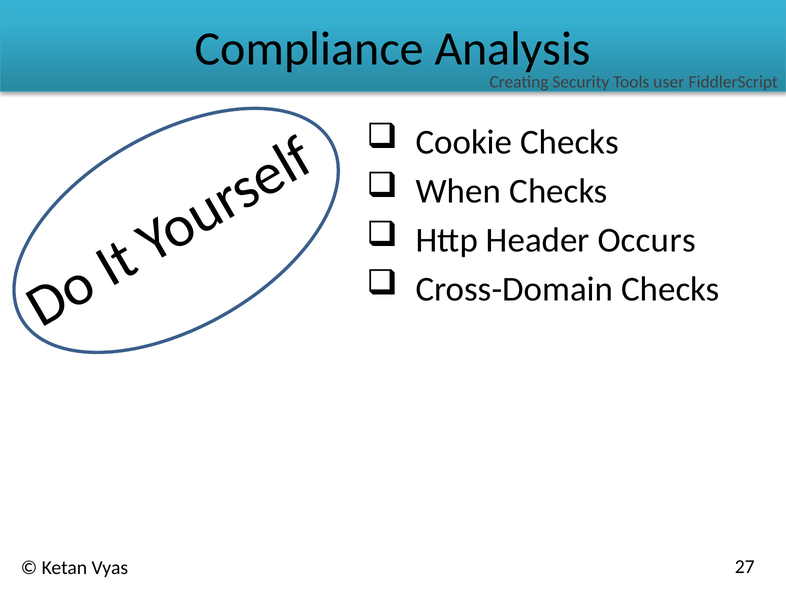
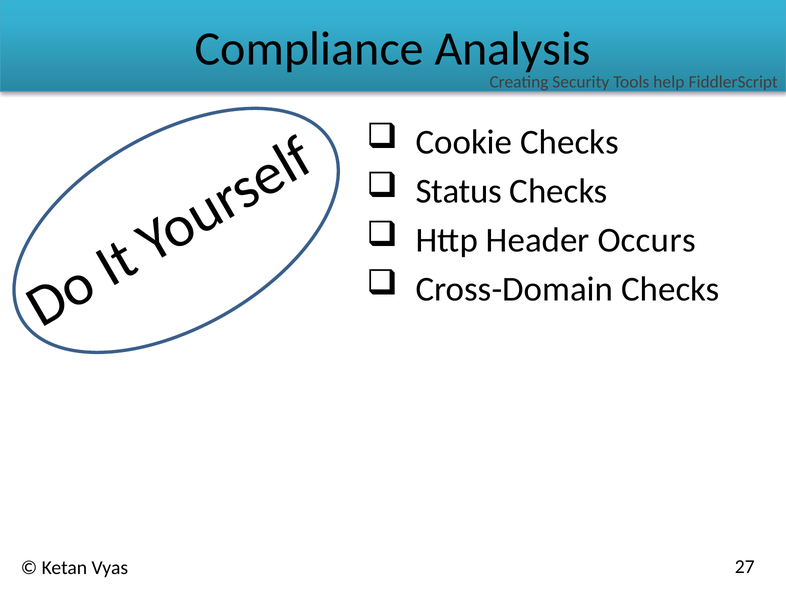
user: user -> help
When: When -> Status
